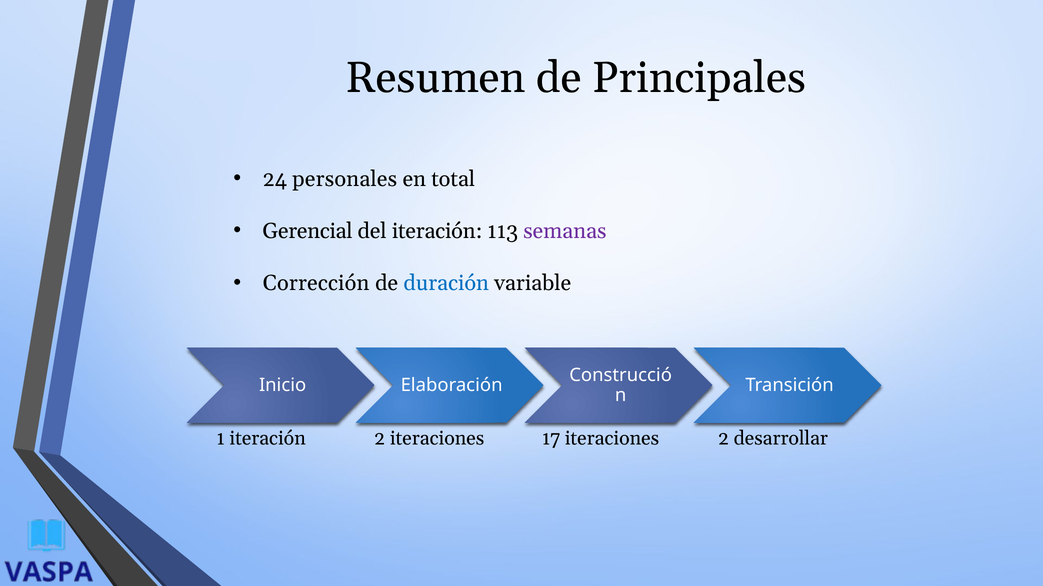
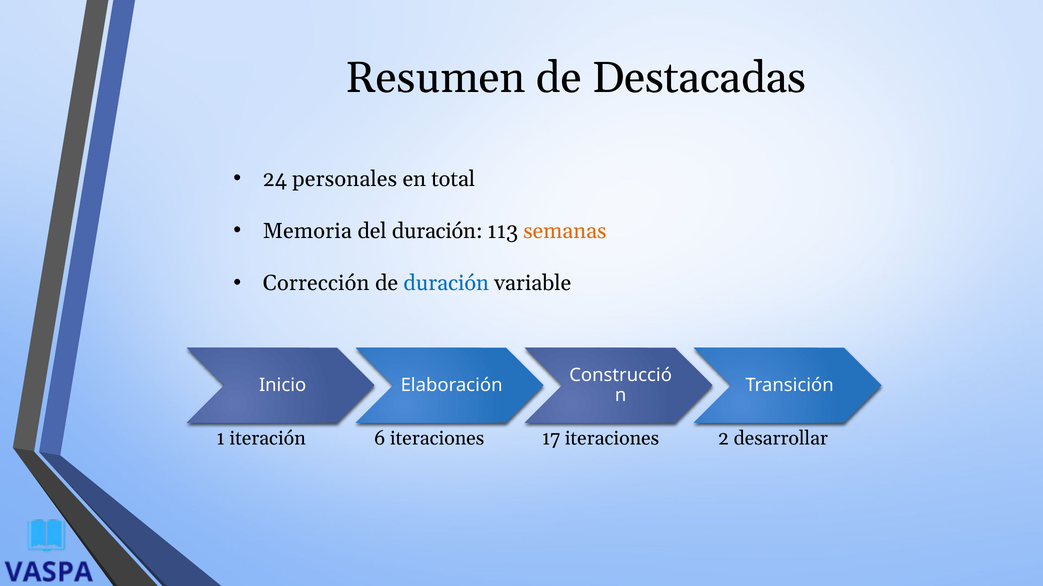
Principales: Principales -> Destacadas
Gerencial: Gerencial -> Memoria
del iteración: iteración -> duración
semanas colour: purple -> orange
iteración 2: 2 -> 6
